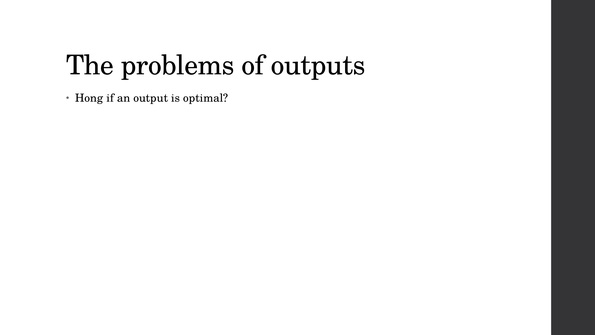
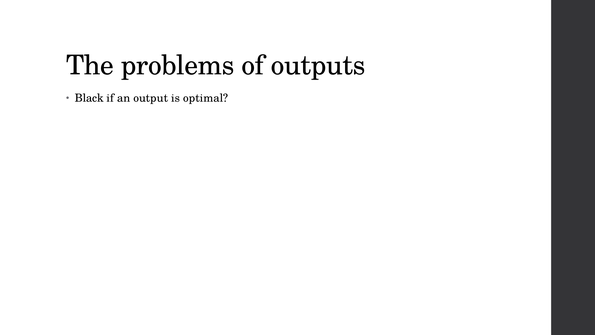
Hong: Hong -> Black
